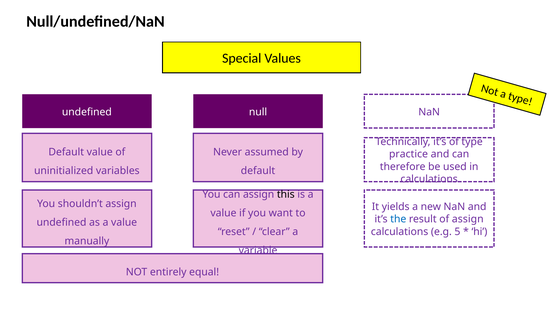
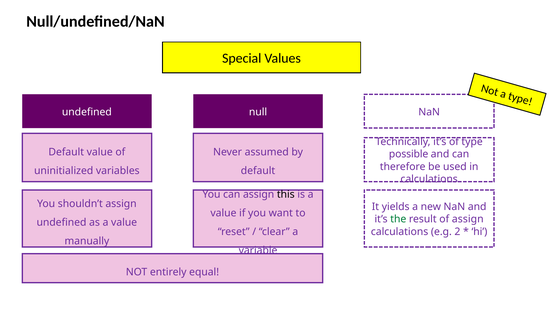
practice: practice -> possible
the colour: blue -> green
5: 5 -> 2
